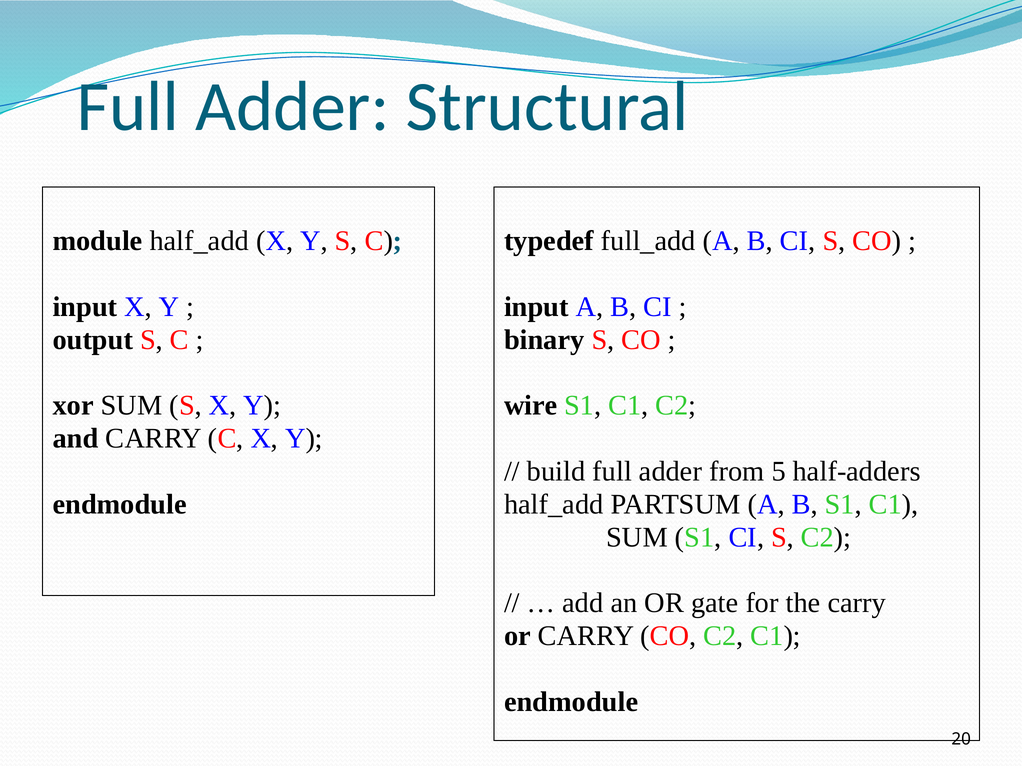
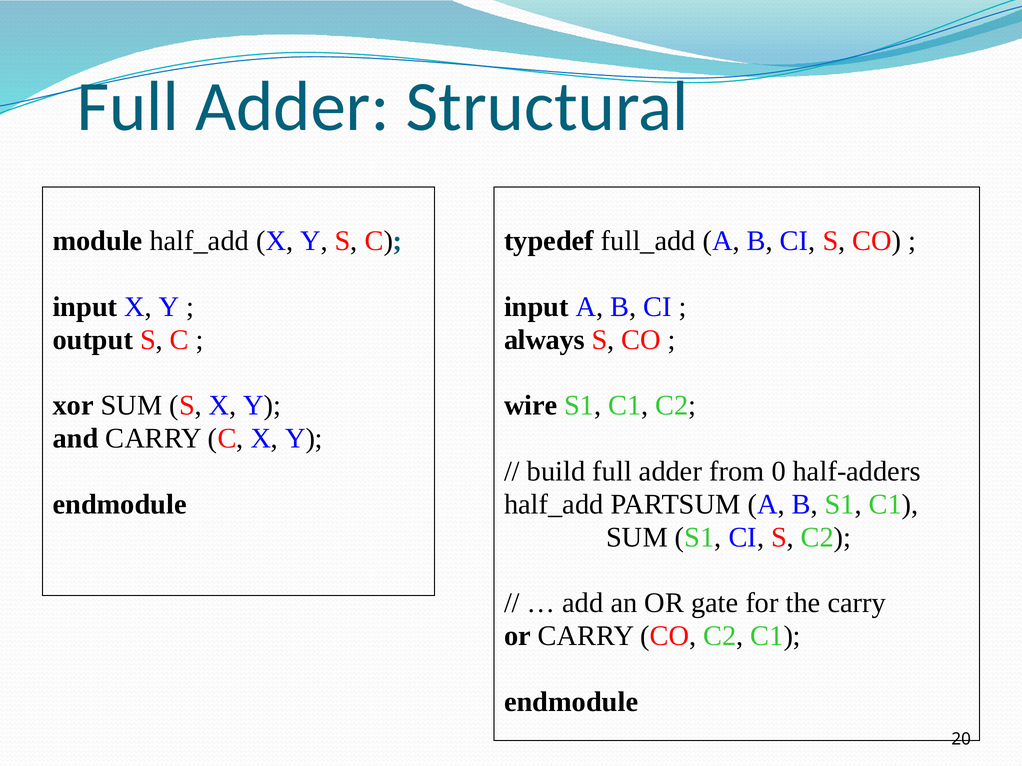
binary: binary -> always
5: 5 -> 0
